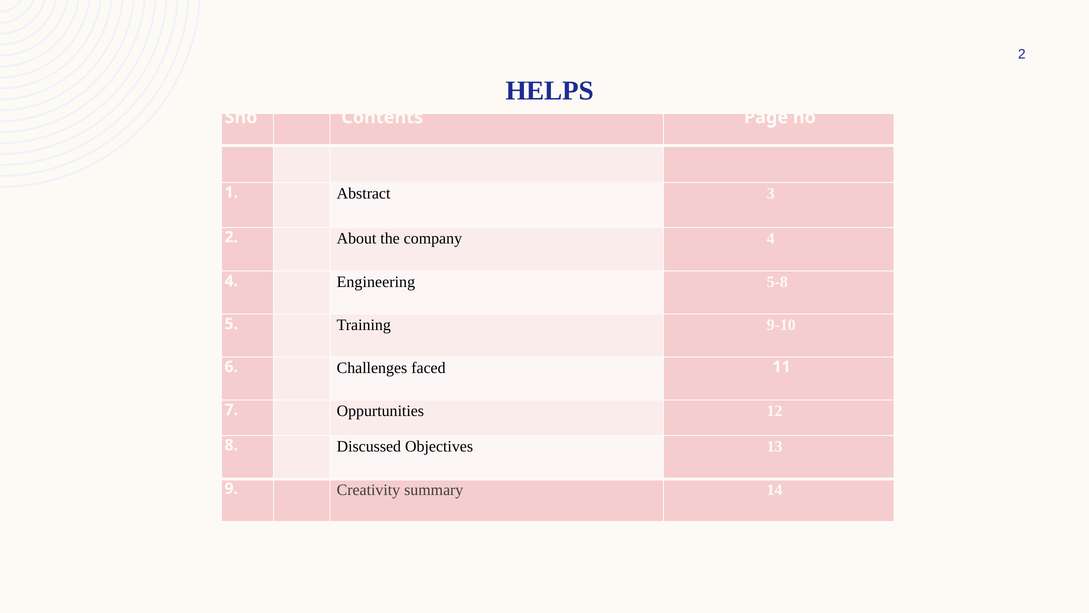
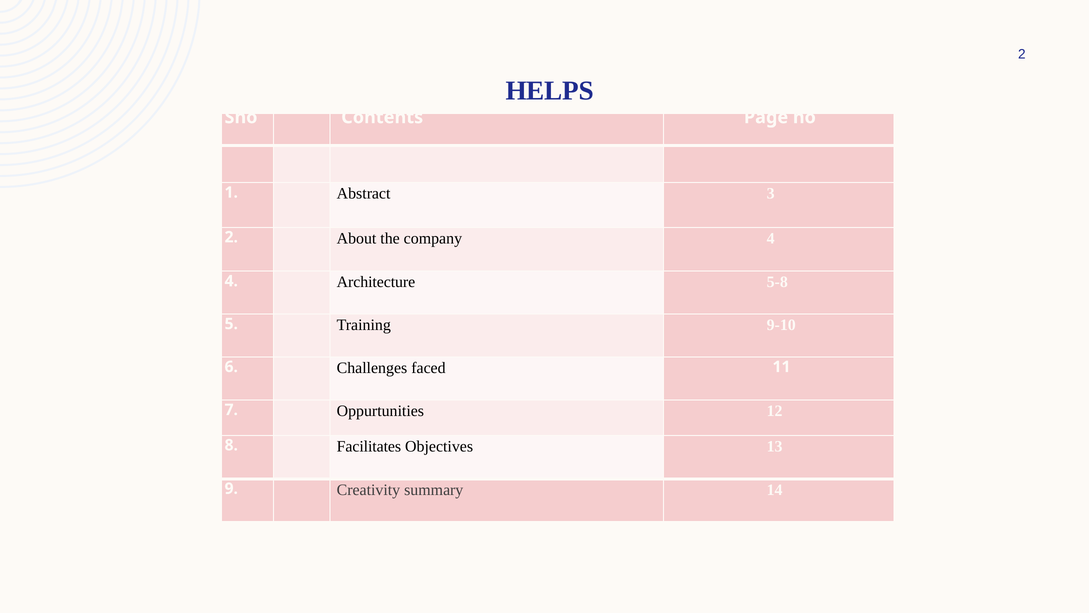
Engineering: Engineering -> Architecture
Discussed: Discussed -> Facilitates
